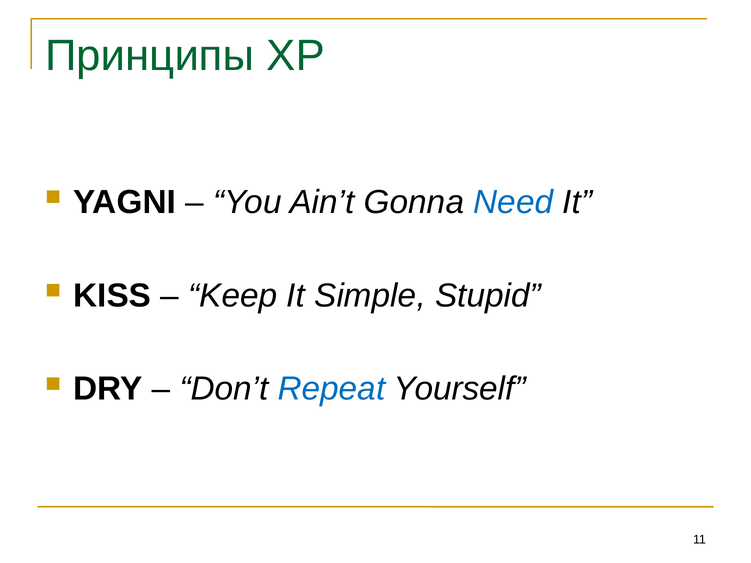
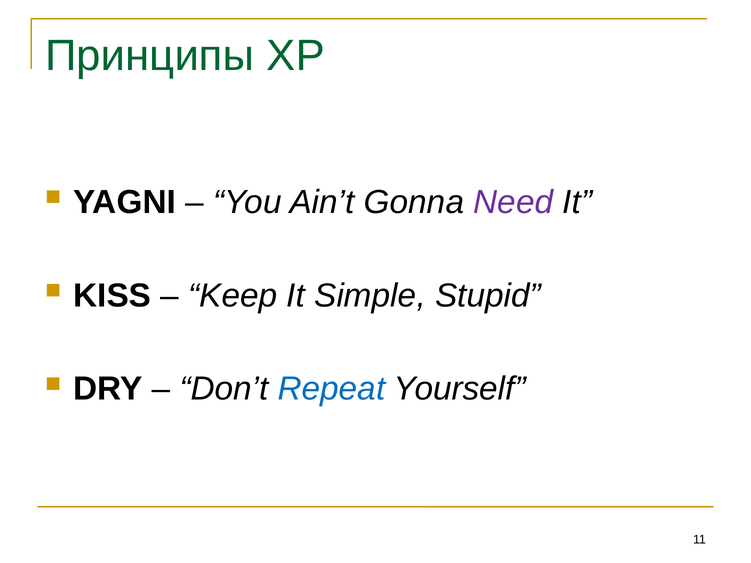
Need colour: blue -> purple
